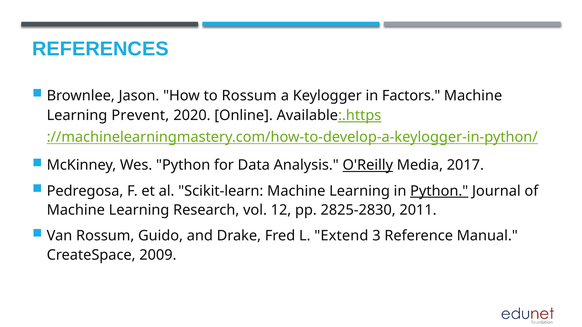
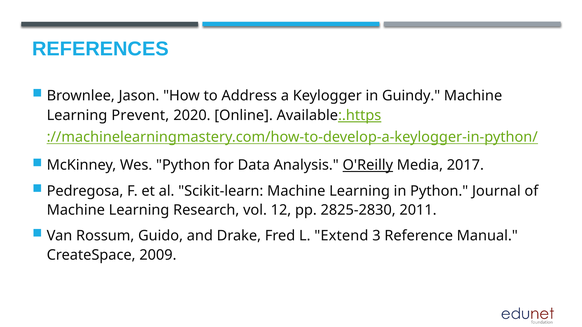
to Rossum: Rossum -> Address
Factors: Factors -> Guindy
Python at (439, 191) underline: present -> none
